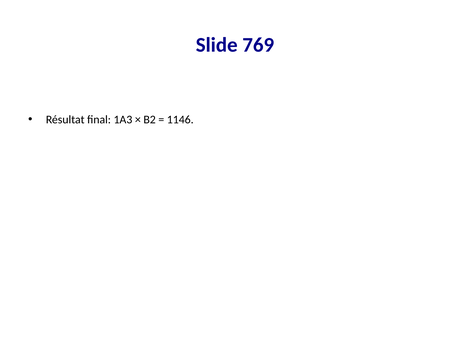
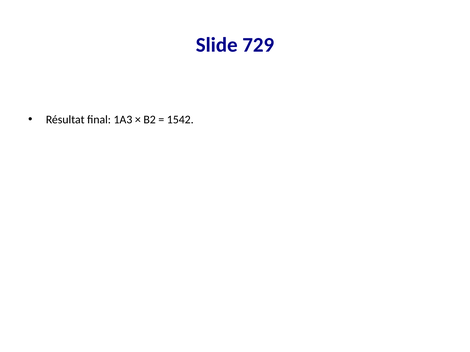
769: 769 -> 729
1146: 1146 -> 1542
